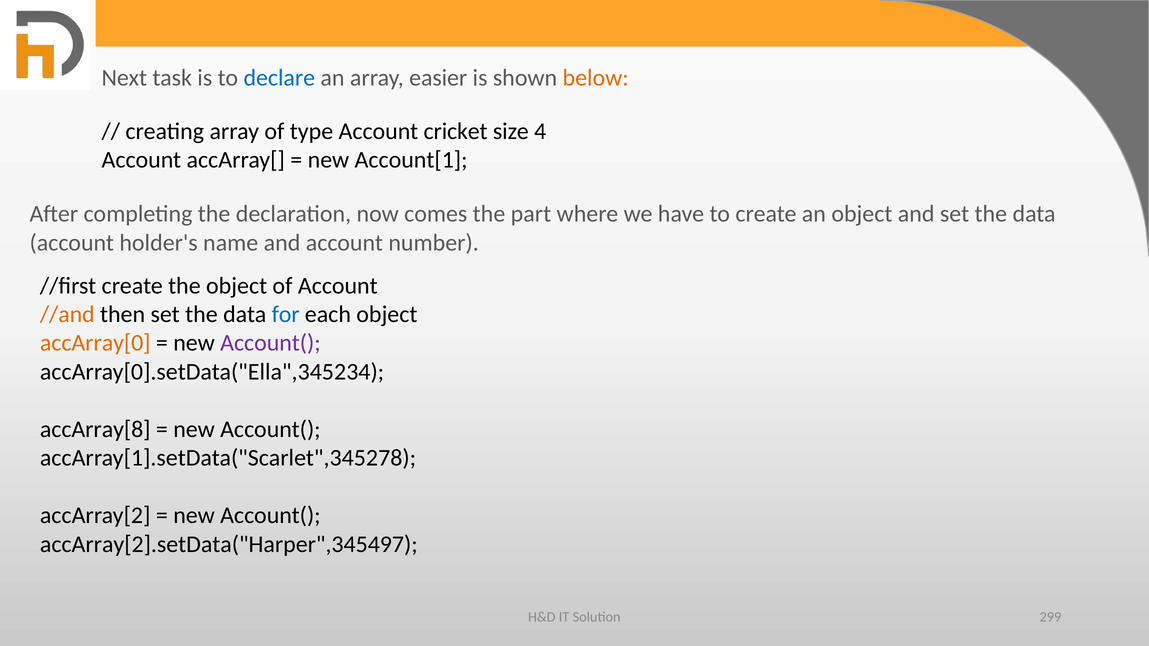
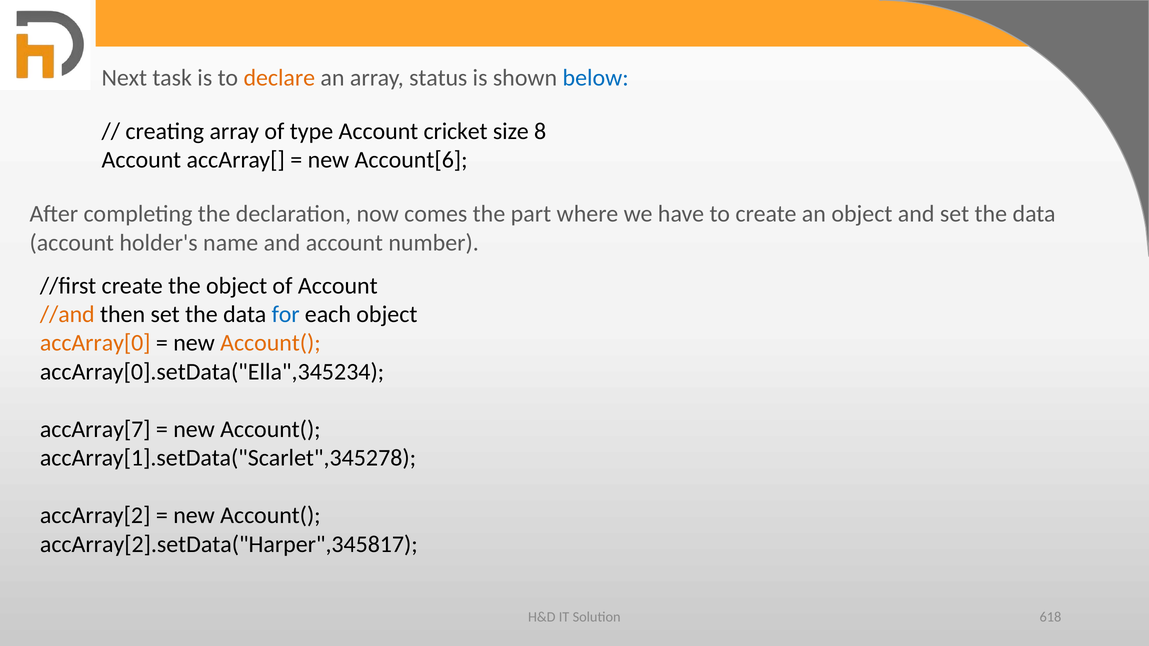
declare colour: blue -> orange
easier: easier -> status
below colour: orange -> blue
4: 4 -> 8
Account[1: Account[1 -> Account[6
Account( at (270, 343) colour: purple -> orange
accArray[8: accArray[8 -> accArray[7
accArray[2].setData("Harper",345497: accArray[2].setData("Harper",345497 -> accArray[2].setData("Harper",345817
299: 299 -> 618
